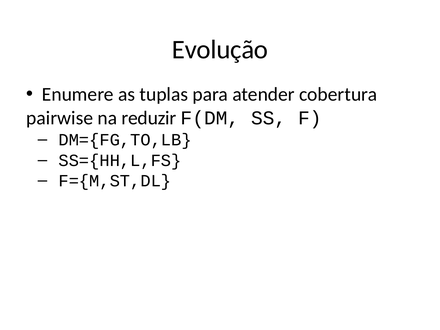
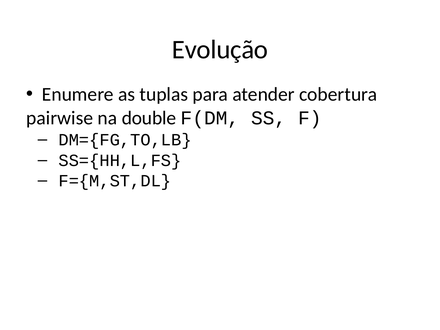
reduzir: reduzir -> double
